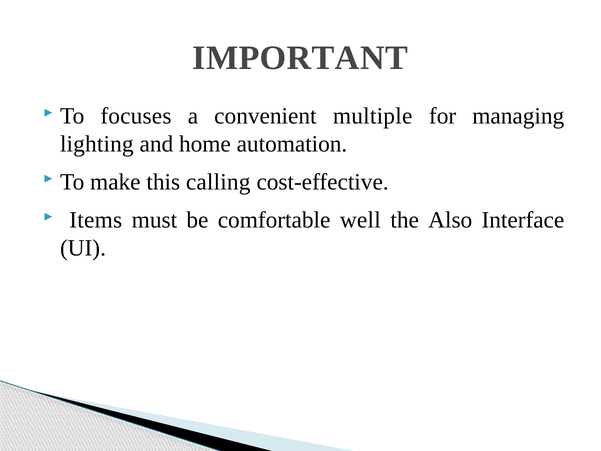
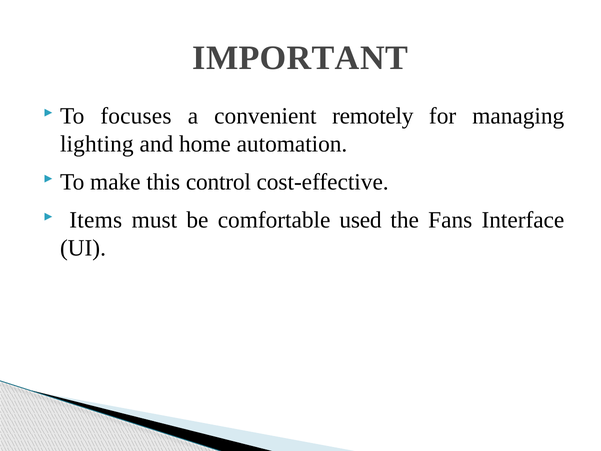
multiple: multiple -> remotely
calling: calling -> control
well: well -> used
Also: Also -> Fans
